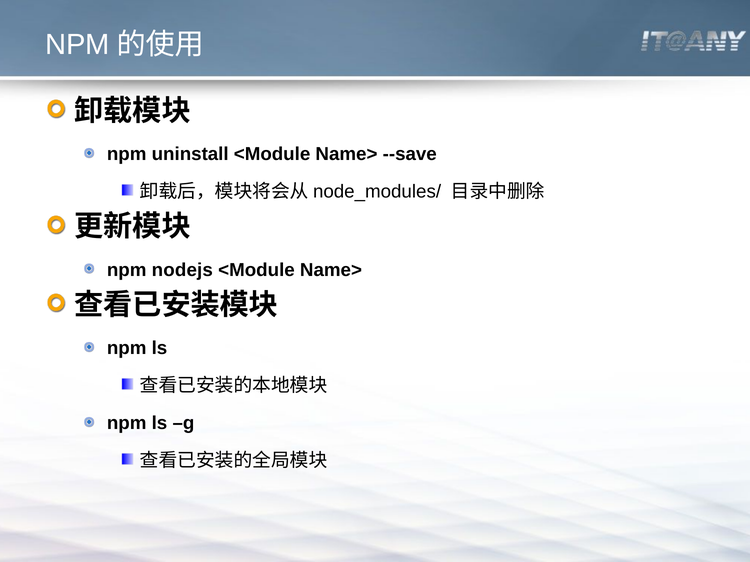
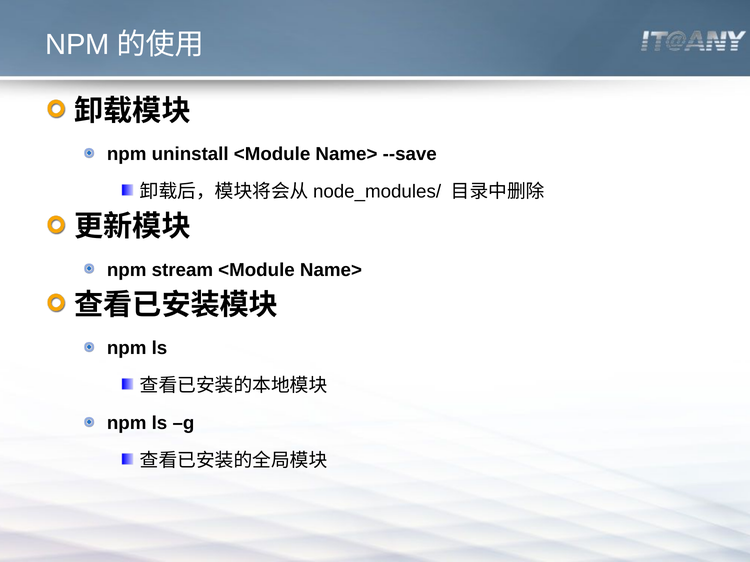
nodejs: nodejs -> stream
